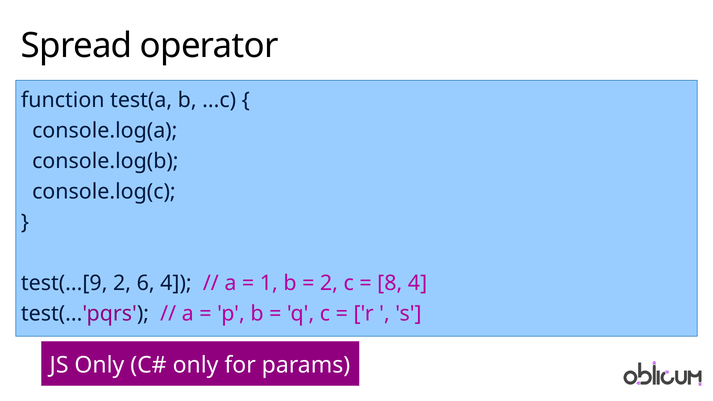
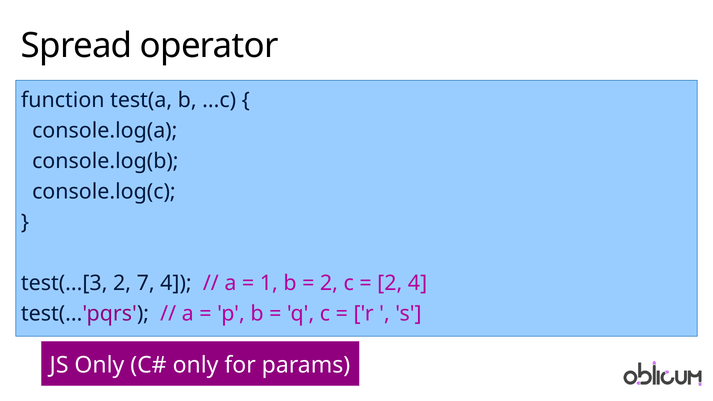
test(...[9: test(...[9 -> test(...[3
6: 6 -> 7
8 at (390, 283): 8 -> 2
